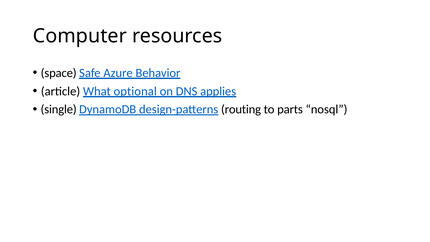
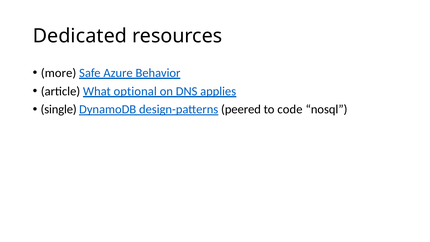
Computer: Computer -> Dedicated
space: space -> more
routing: routing -> peered
parts: parts -> code
